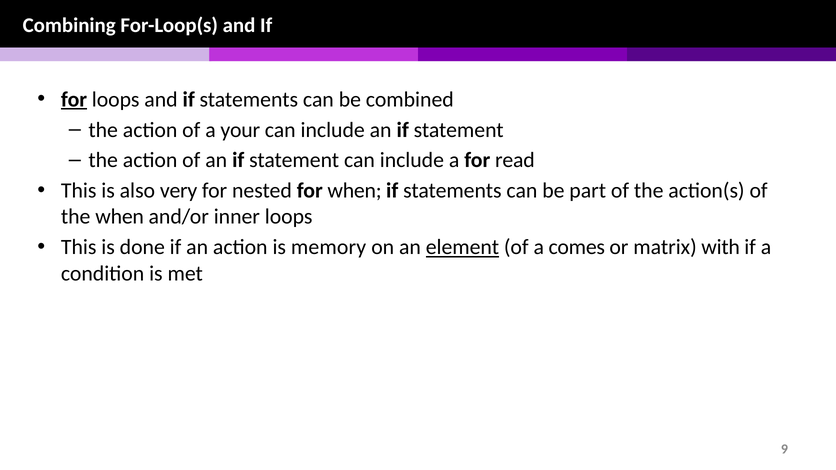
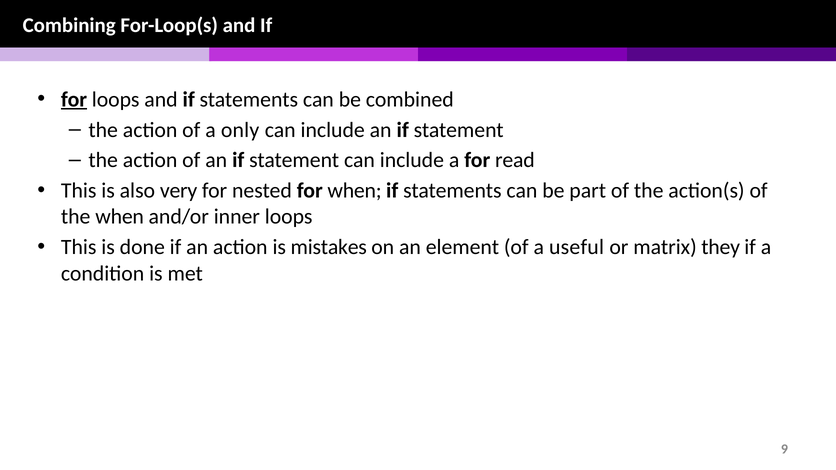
your: your -> only
memory: memory -> mistakes
element underline: present -> none
comes: comes -> useful
with: with -> they
